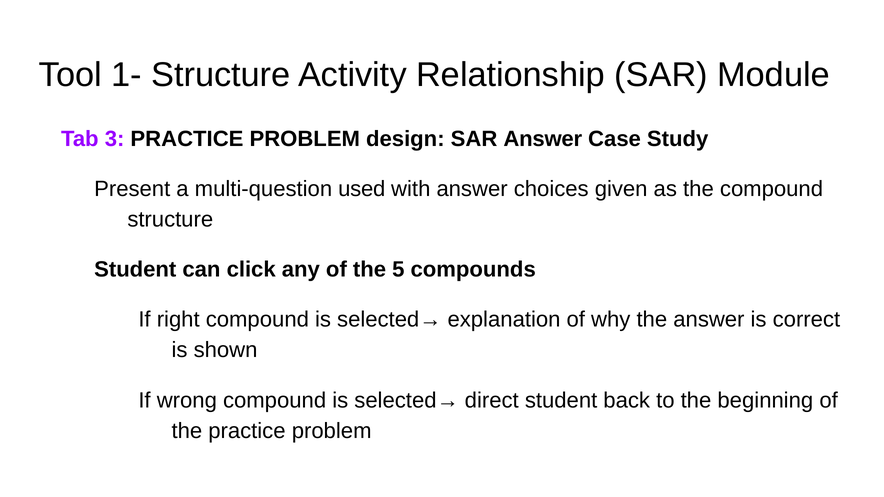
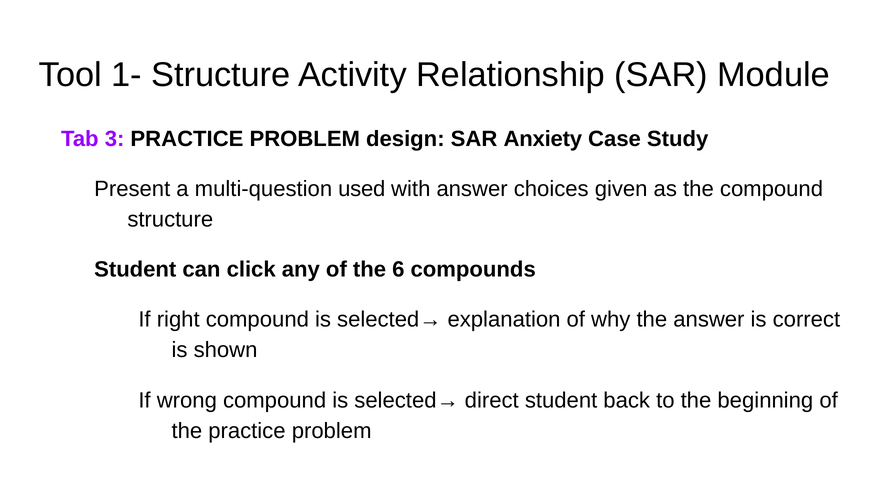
SAR Answer: Answer -> Anxiety
5: 5 -> 6
